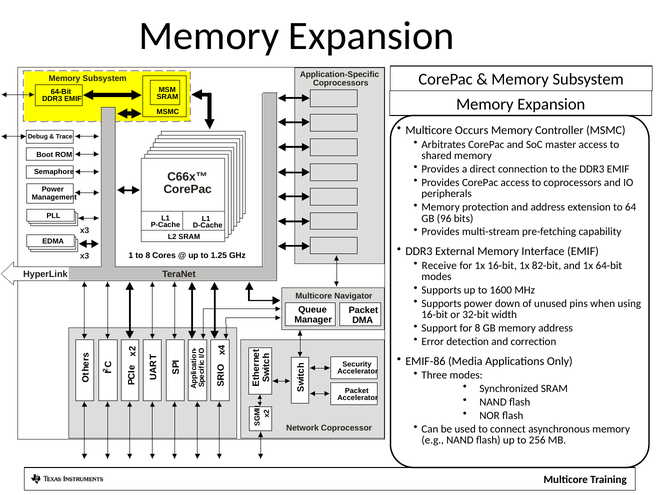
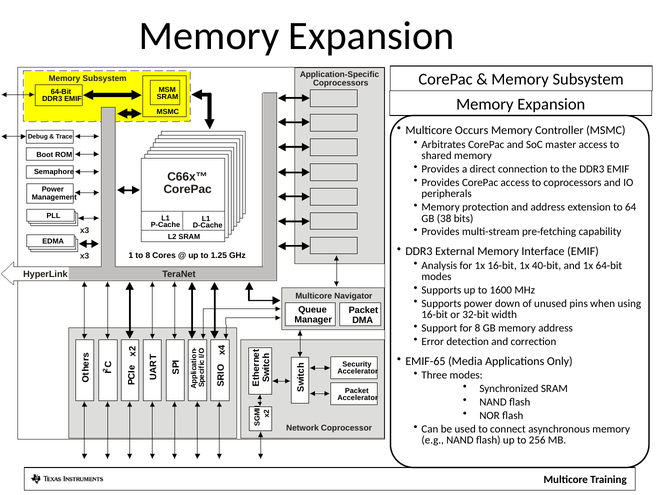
96: 96 -> 38
Receive: Receive -> Analysis
82-bit: 82-bit -> 40-bit
EMIF-86: EMIF-86 -> EMIF-65
